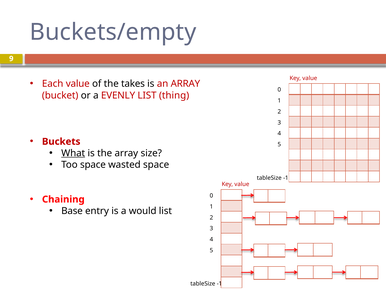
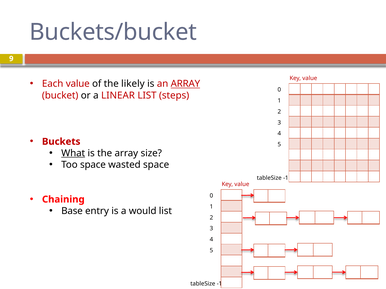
Buckets/empty: Buckets/empty -> Buckets/bucket
takes: takes -> likely
ARRAY at (185, 84) underline: none -> present
EVENLY: EVENLY -> LINEAR
thing: thing -> steps
